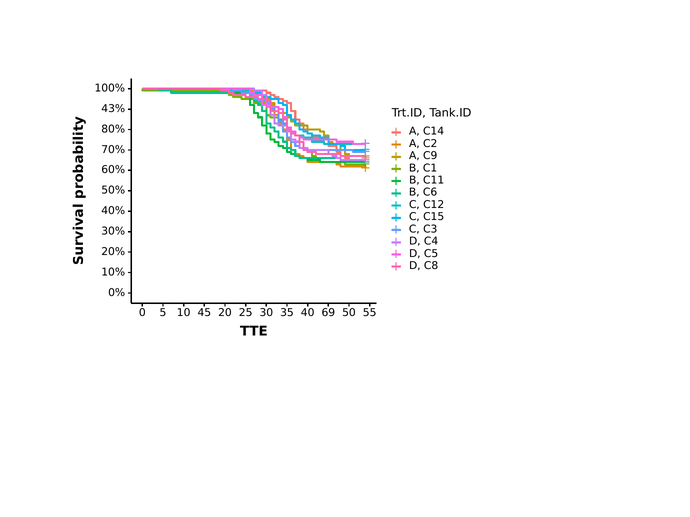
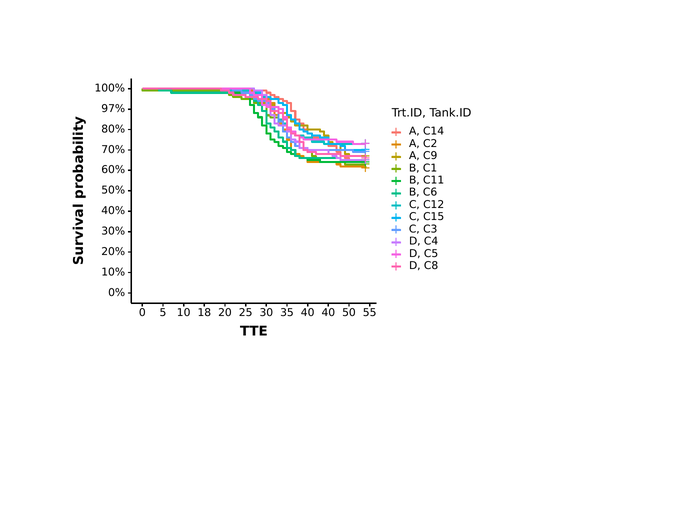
43%: 43% -> 97%
45: 45 -> 18
40 69: 69 -> 40
